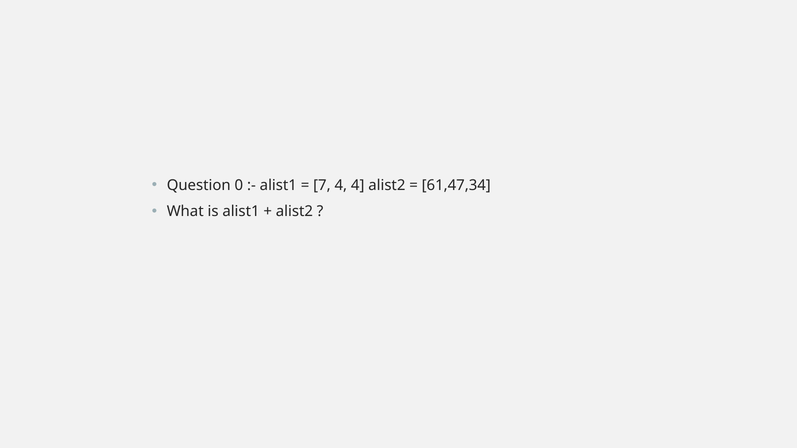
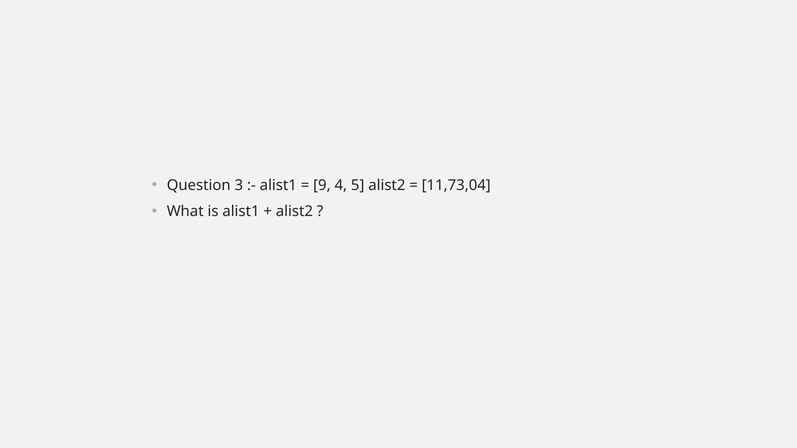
0: 0 -> 3
7: 7 -> 9
4 4: 4 -> 5
61,47,34: 61,47,34 -> 11,73,04
